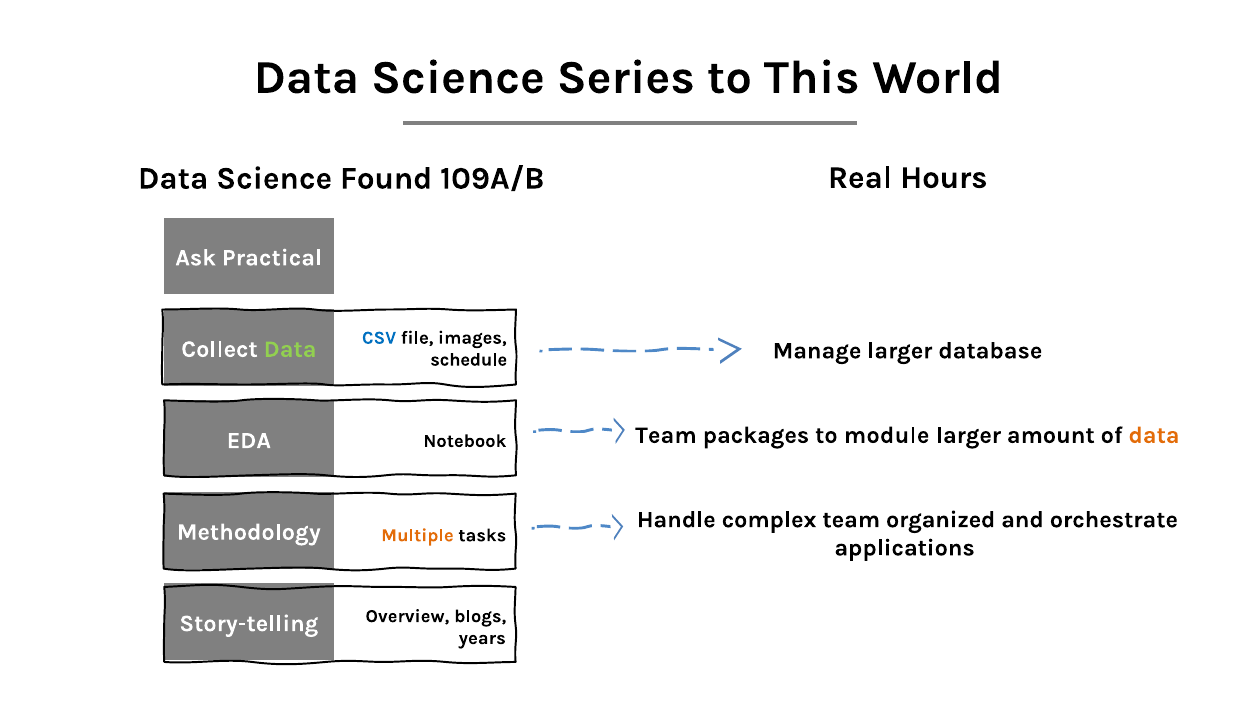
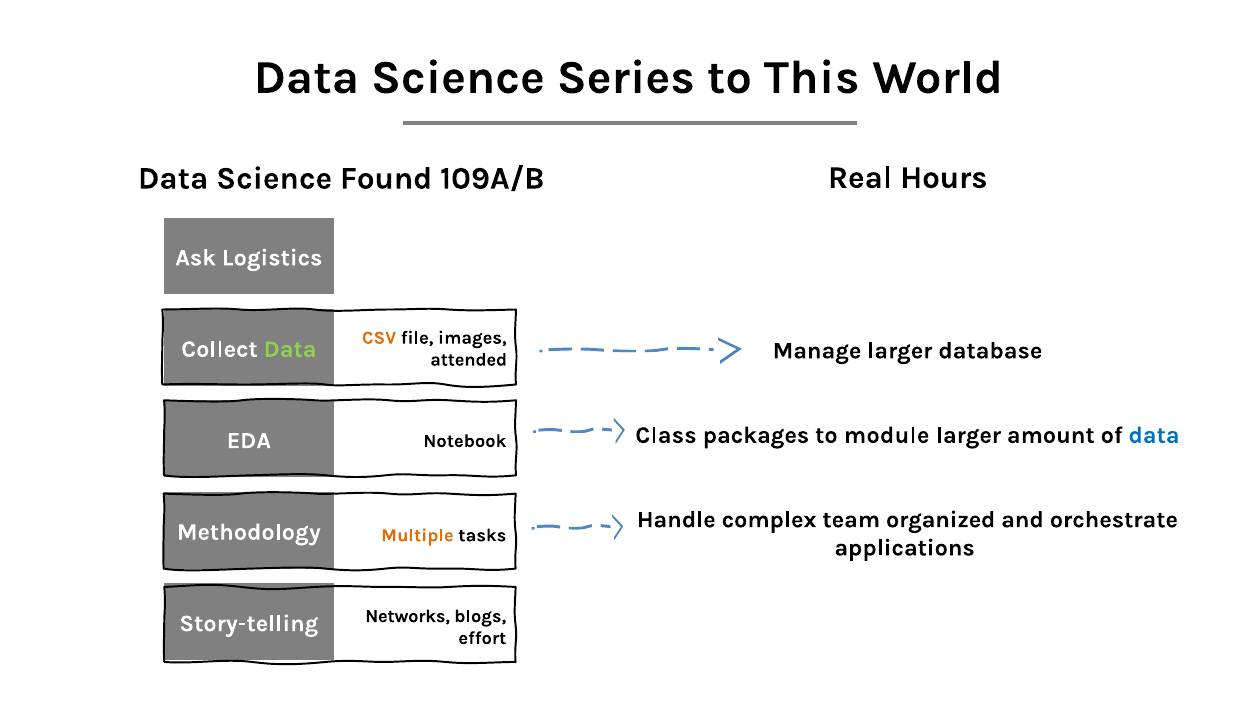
Practical: Practical -> Logistics
CSV colour: blue -> orange
schedule: schedule -> attended
Team at (666, 435): Team -> Class
data at (1154, 435) colour: orange -> blue
Overview: Overview -> Networks
years: years -> effort
